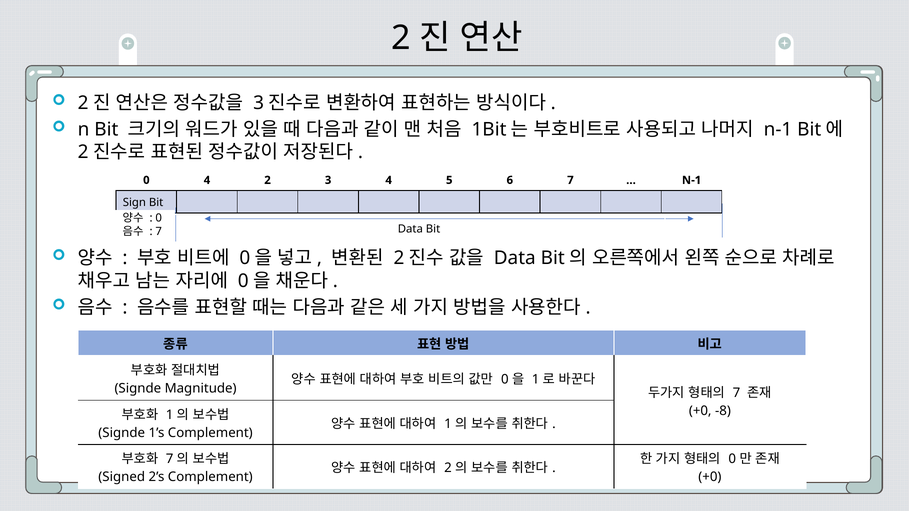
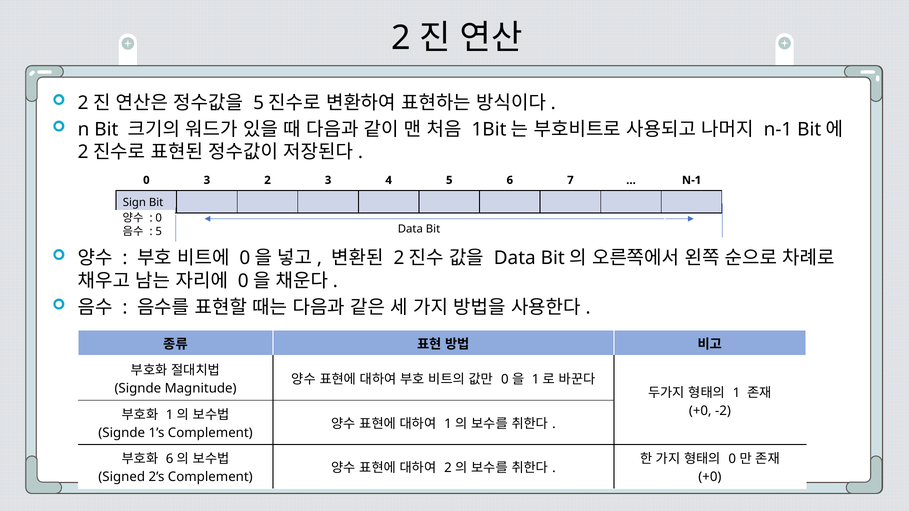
3 at (259, 103): 3 -> 5
0 4: 4 -> 3
7 at (159, 232): 7 -> 5
7 at (737, 393): 7 -> 1
-8: -8 -> -2
7 at (170, 459): 7 -> 6
